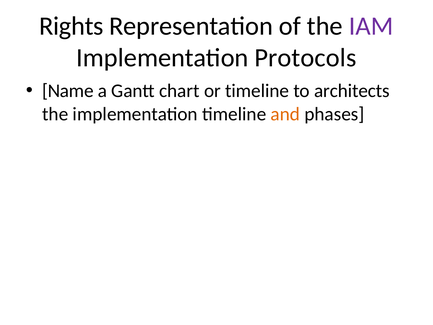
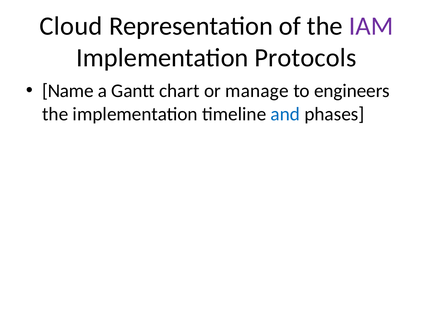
Rights: Rights -> Cloud
or timeline: timeline -> manage
architects: architects -> engineers
and colour: orange -> blue
